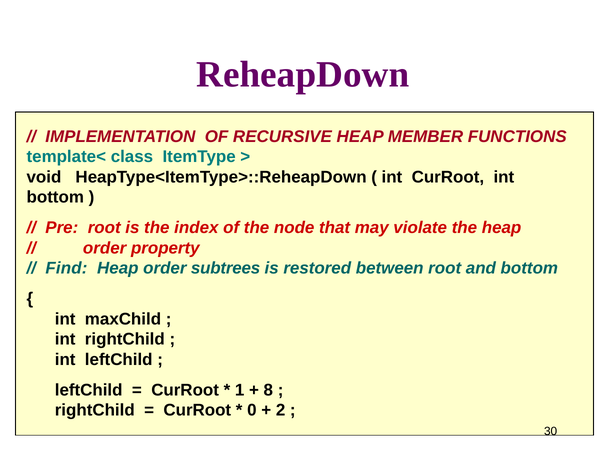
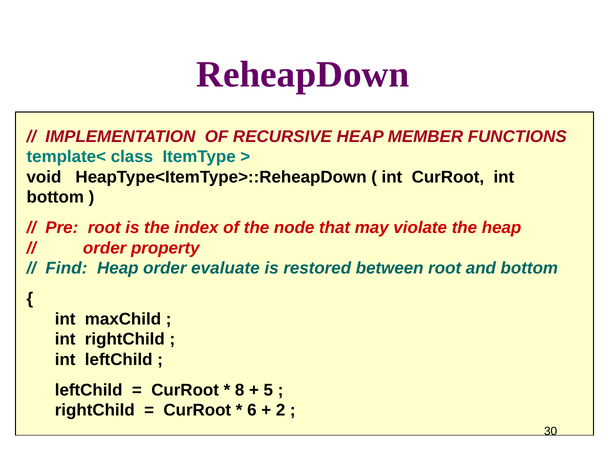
subtrees: subtrees -> evaluate
1: 1 -> 8
8: 8 -> 5
0: 0 -> 6
